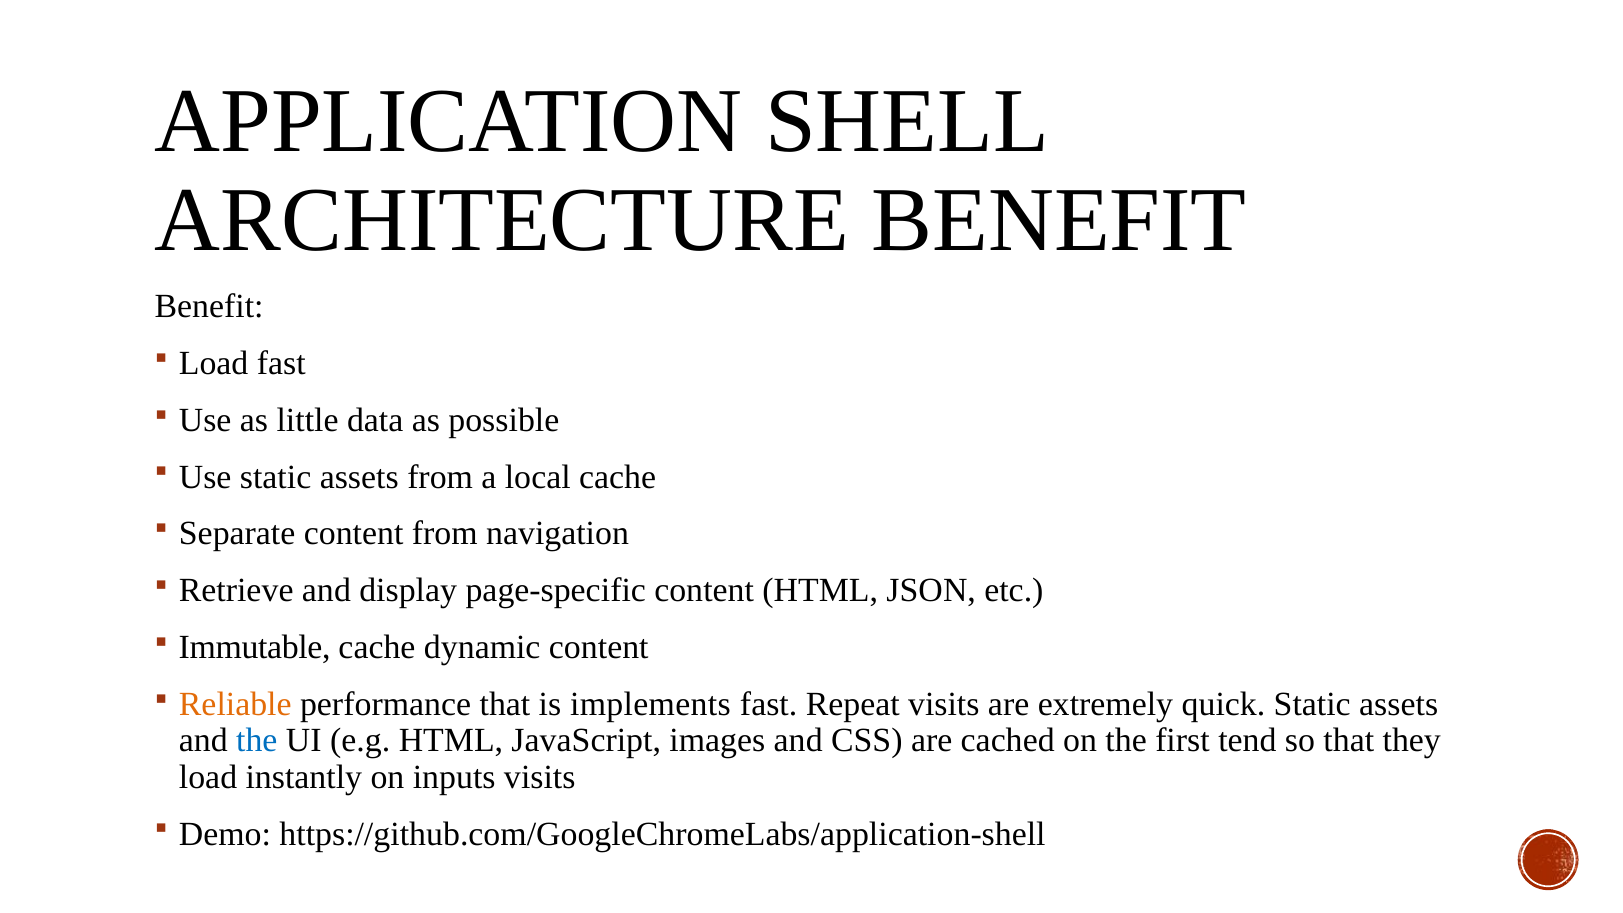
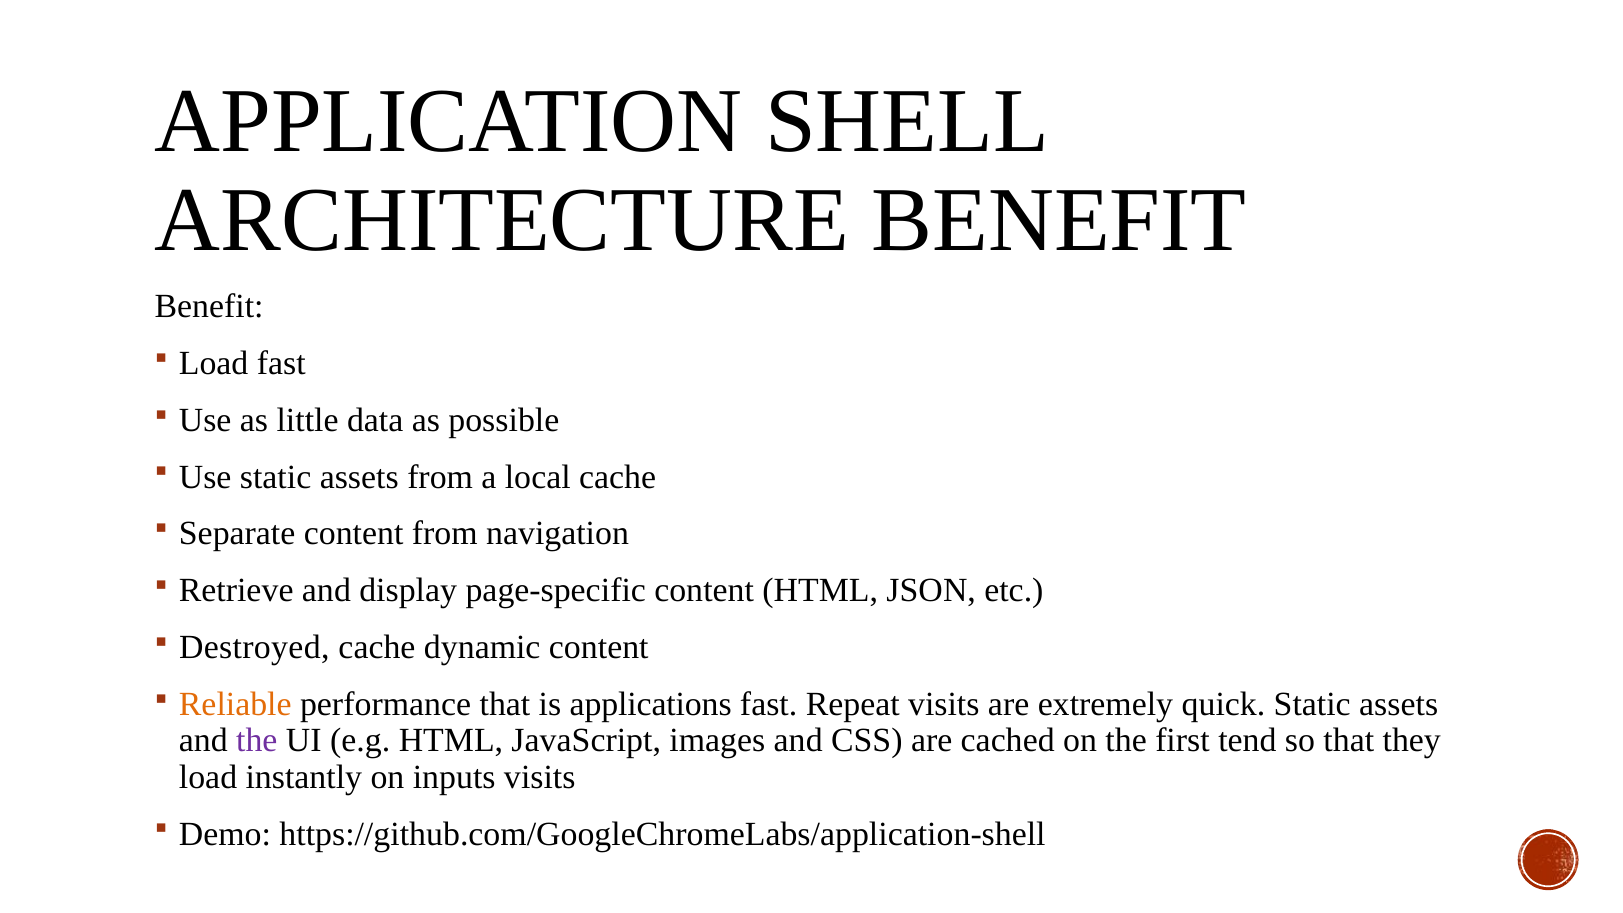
Immutable: Immutable -> Destroyed
implements: implements -> applications
the at (257, 741) colour: blue -> purple
